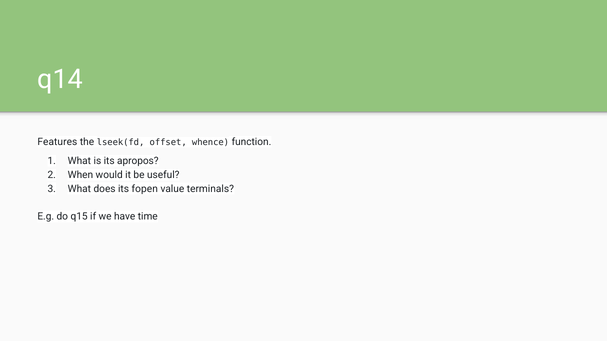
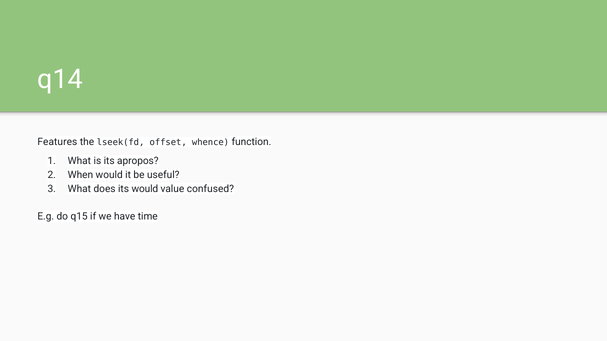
its fopen: fopen -> would
terminals: terminals -> confused
